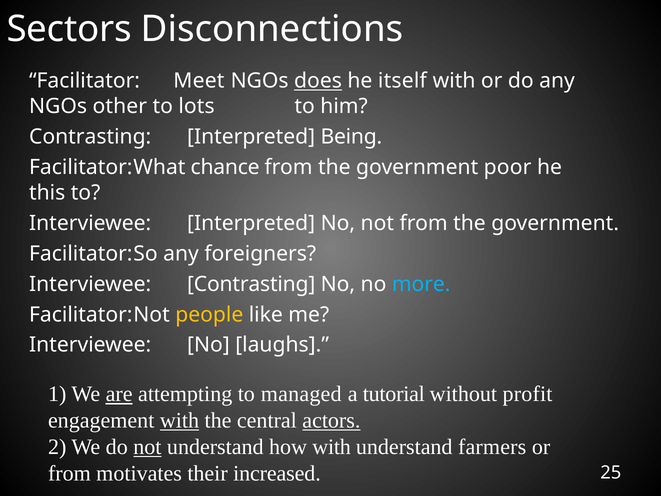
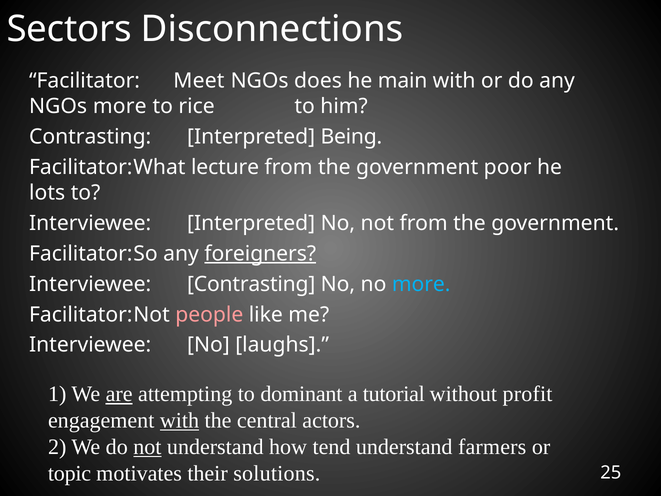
does underline: present -> none
itself: itself -> main
NGOs other: other -> more
lots: lots -> rice
chance: chance -> lecture
this: this -> lots
foreigners underline: none -> present
people colour: yellow -> pink
managed: managed -> dominant
actors underline: present -> none
how with: with -> tend
from at (69, 473): from -> topic
increased: increased -> solutions
